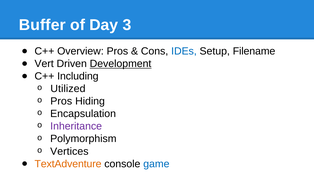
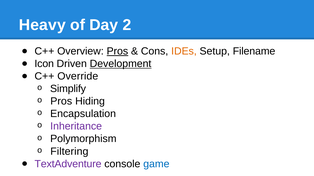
Buffer: Buffer -> Heavy
3: 3 -> 2
Pros at (117, 51) underline: none -> present
IDEs colour: blue -> orange
Vert: Vert -> Icon
Including: Including -> Override
Utilized: Utilized -> Simplify
Vertices: Vertices -> Filtering
TextAdventure colour: orange -> purple
